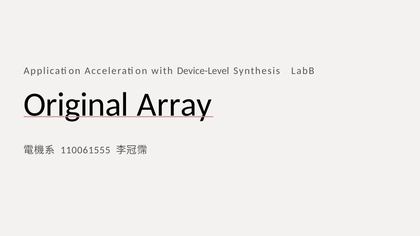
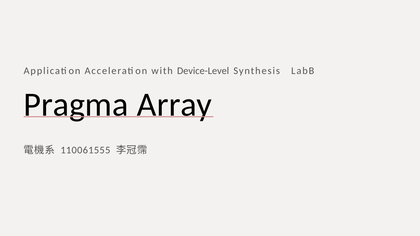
Original: Original -> Pragma
